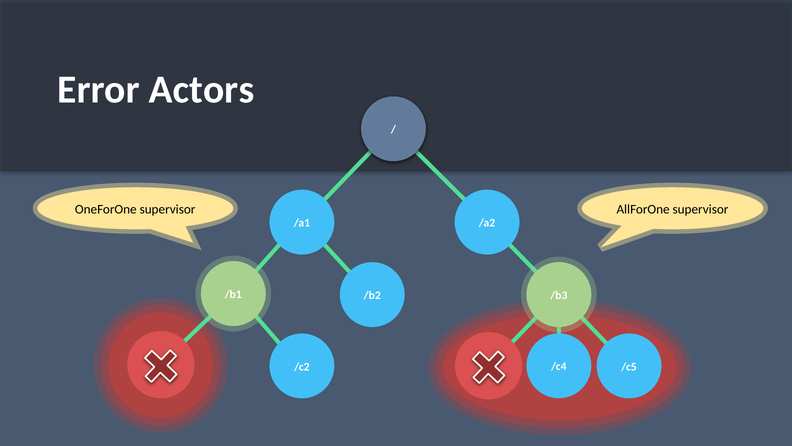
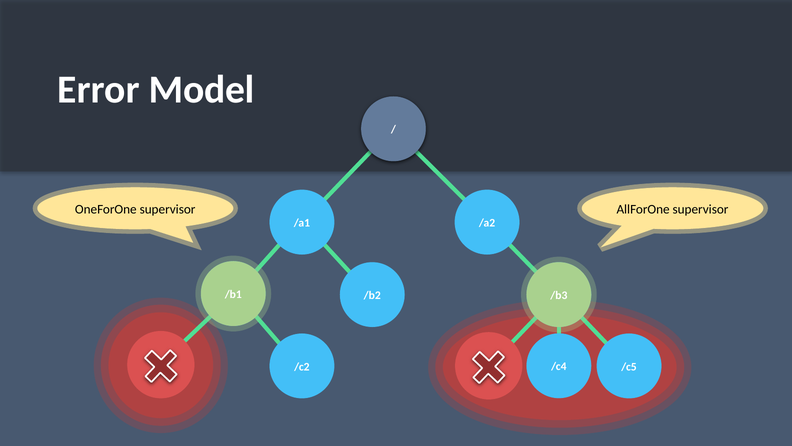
Actors: Actors -> Model
